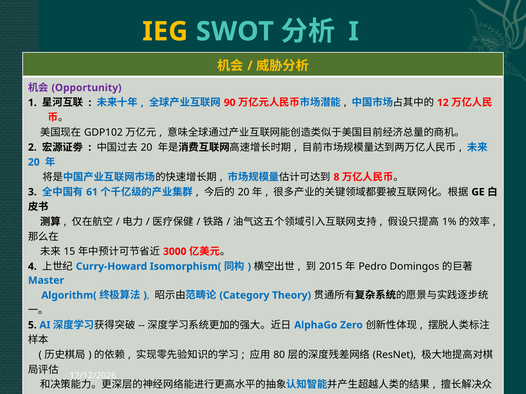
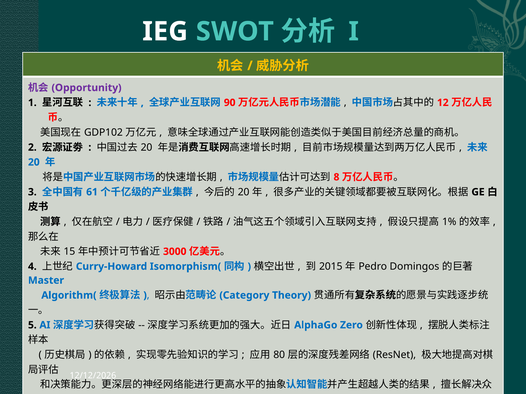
IEG colour: yellow -> white
